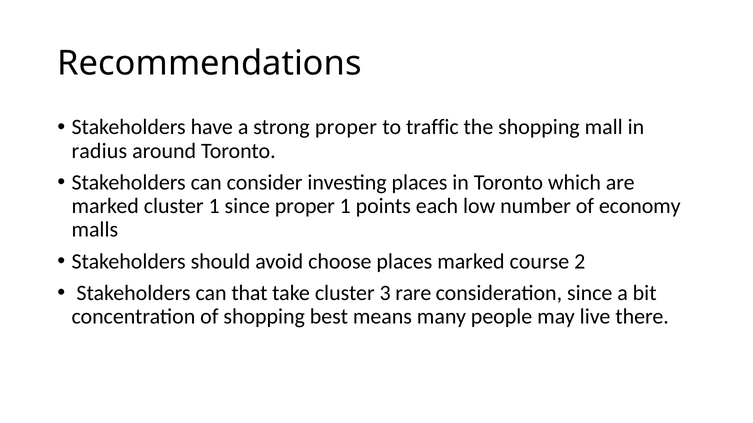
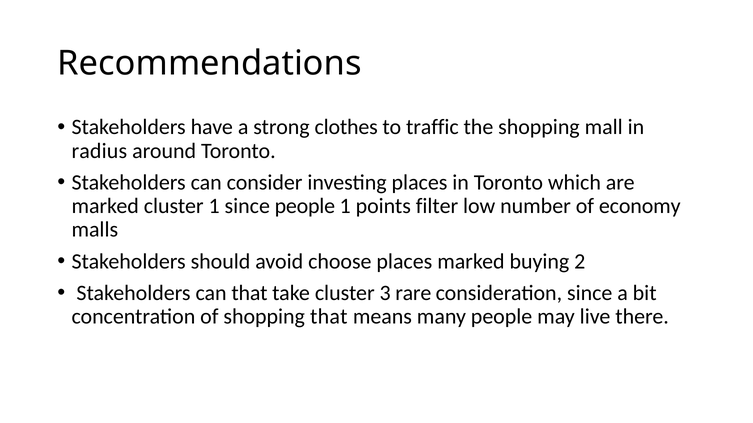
strong proper: proper -> clothes
since proper: proper -> people
each: each -> filter
course: course -> buying
shopping best: best -> that
